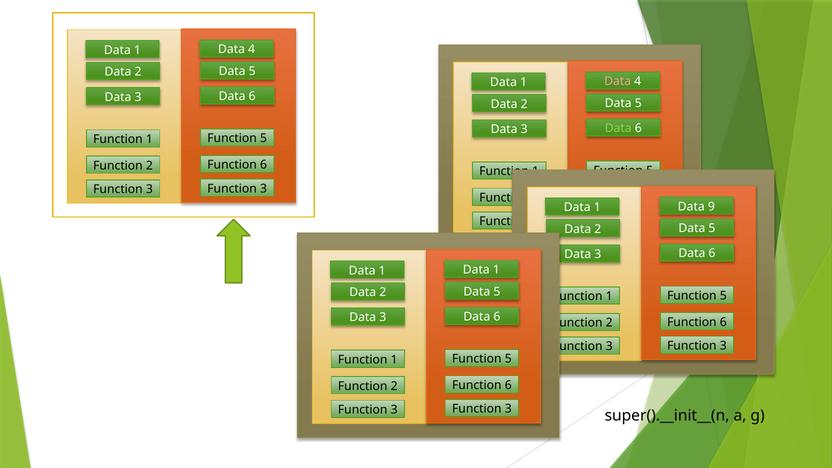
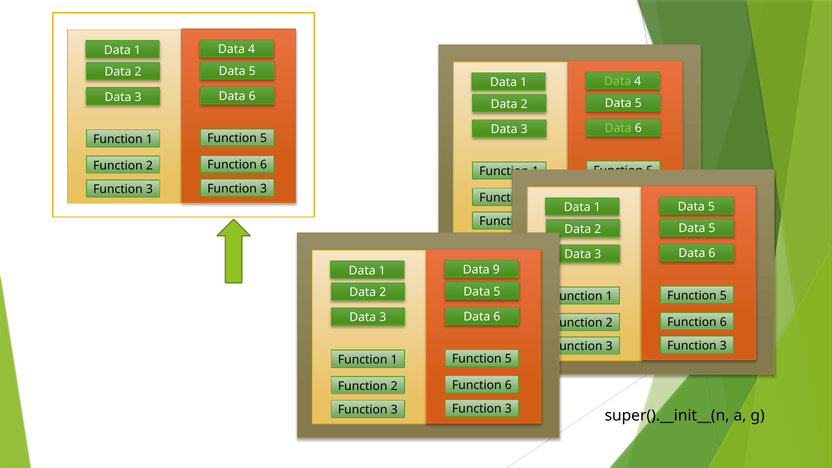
Data at (618, 81) colour: pink -> light green
9 at (711, 207): 9 -> 5
1 at (496, 270): 1 -> 9
